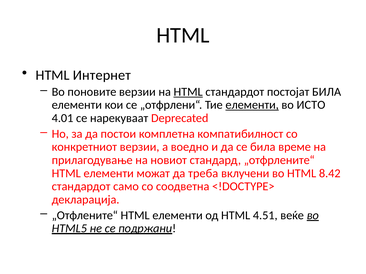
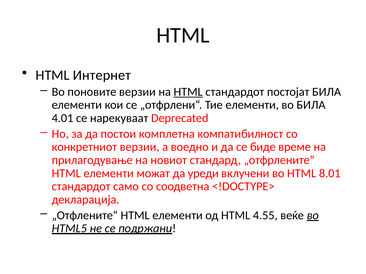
елементи at (252, 105) underline: present -> none
во ИСТО: ИСТО -> БИЛА
се била: била -> биде
треба: треба -> уреди
8.42: 8.42 -> 8.01
4.51: 4.51 -> 4.55
